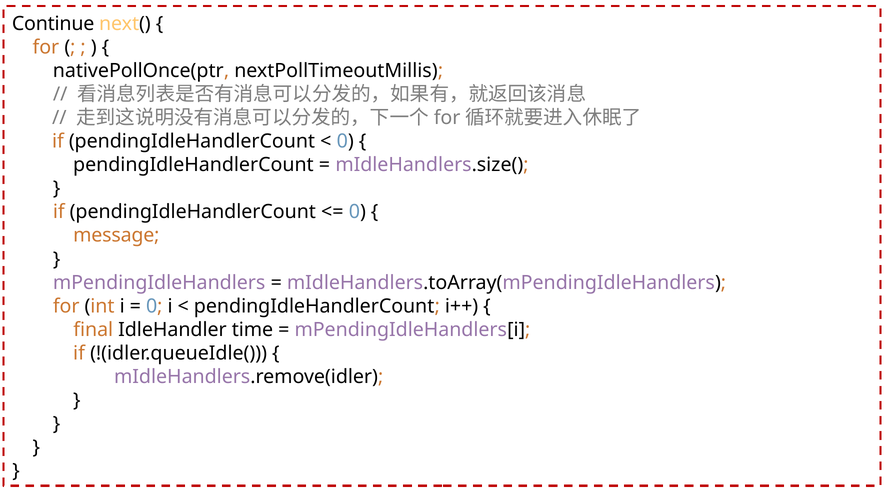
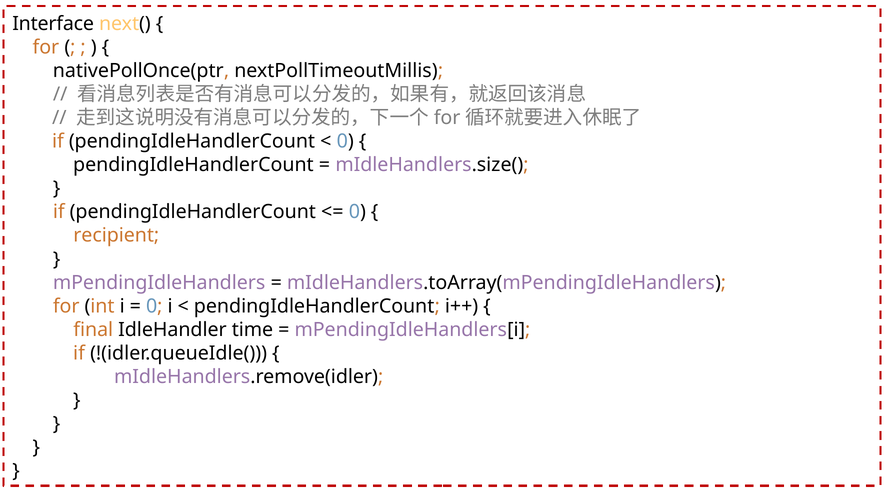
Continue: Continue -> Interface
message: message -> recipient
